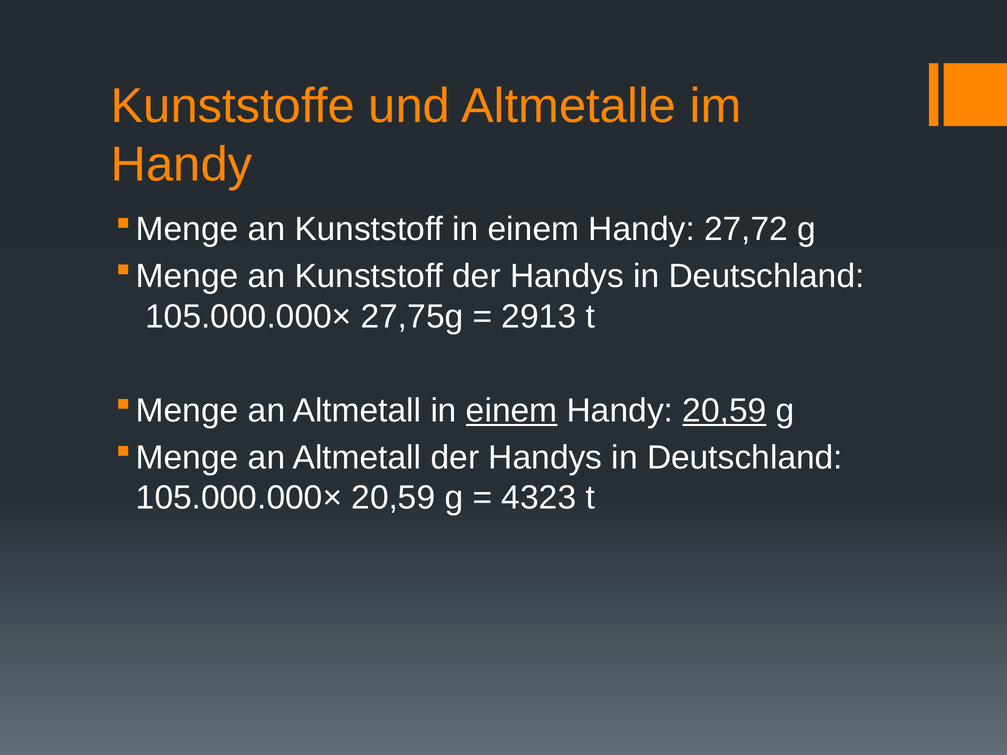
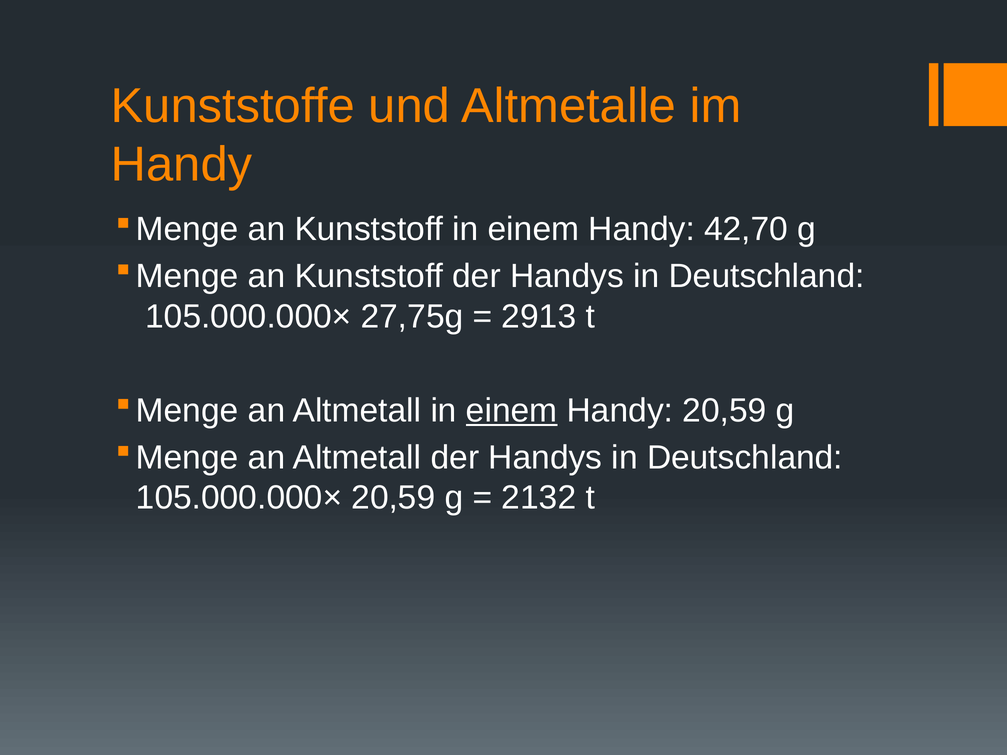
27,72: 27,72 -> 42,70
20,59 at (724, 411) underline: present -> none
4323: 4323 -> 2132
